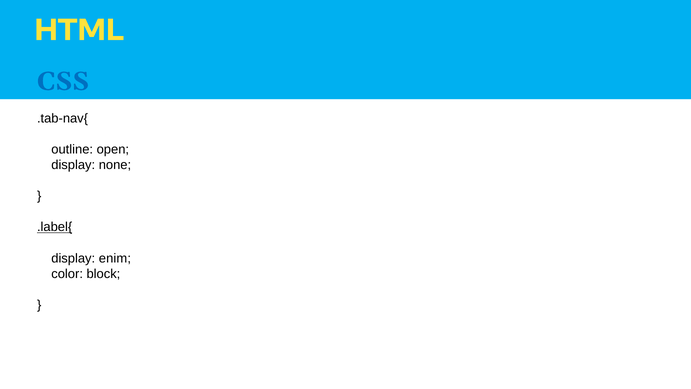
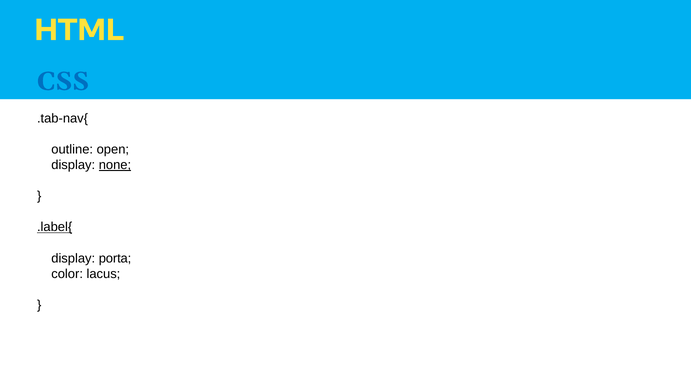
none underline: none -> present
enim: enim -> porta
block: block -> lacus
